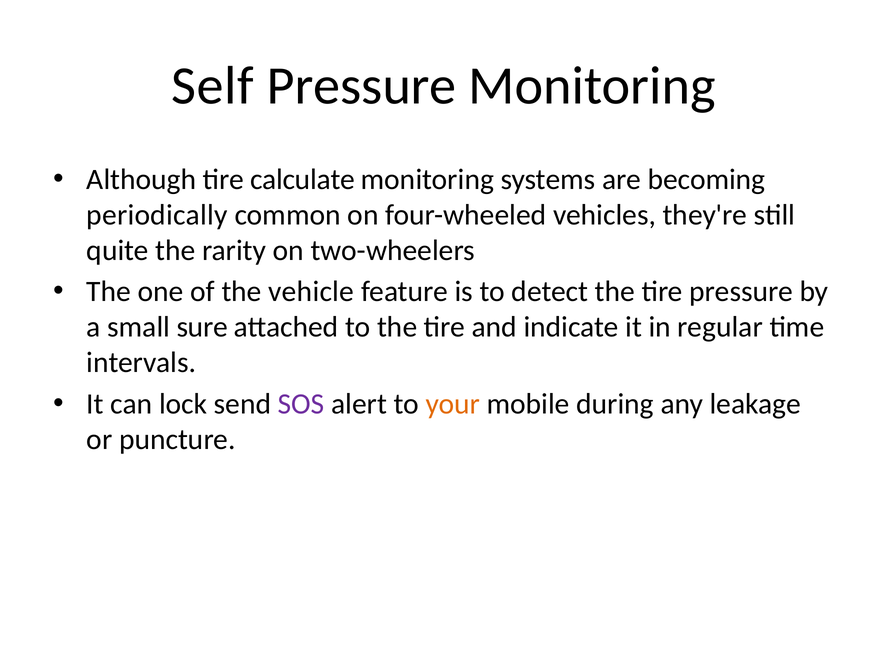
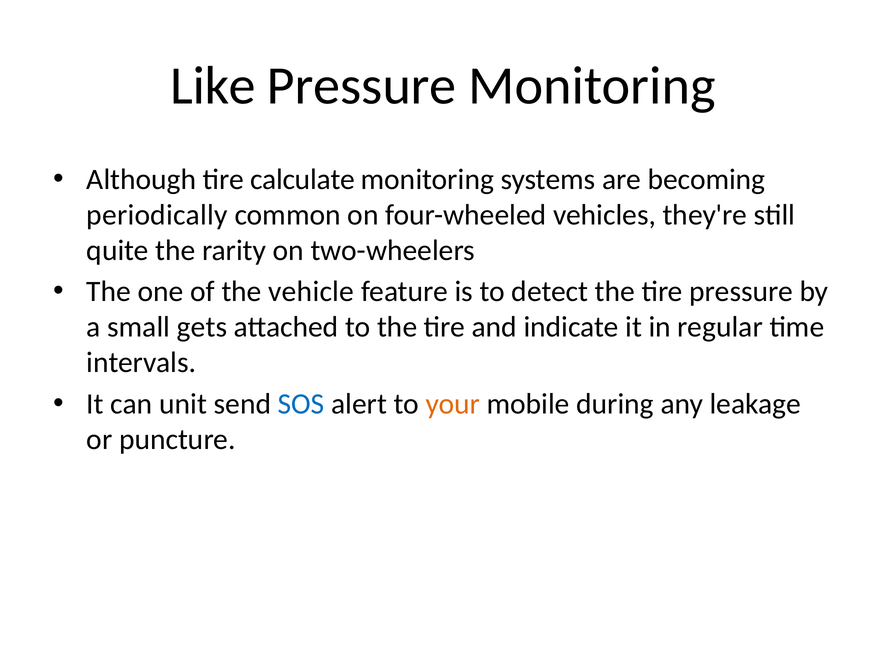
Self: Self -> Like
sure: sure -> gets
lock: lock -> unit
SOS colour: purple -> blue
